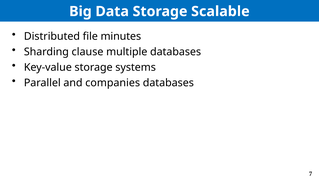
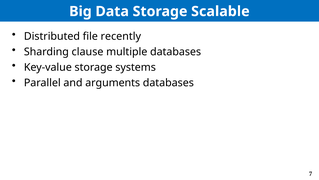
minutes: minutes -> recently
companies: companies -> arguments
